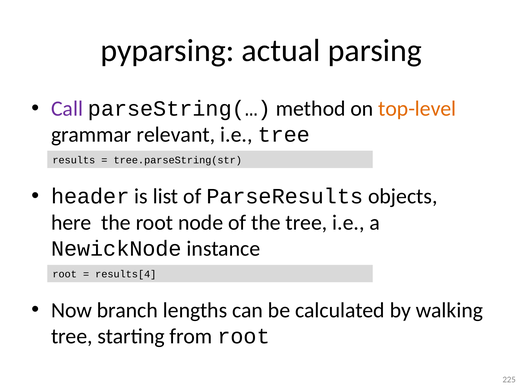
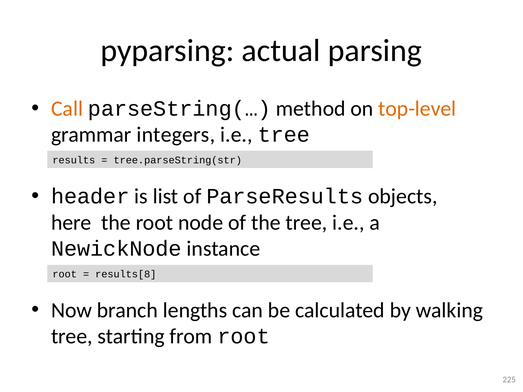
Call colour: purple -> orange
relevant: relevant -> integers
results[4: results[4 -> results[8
